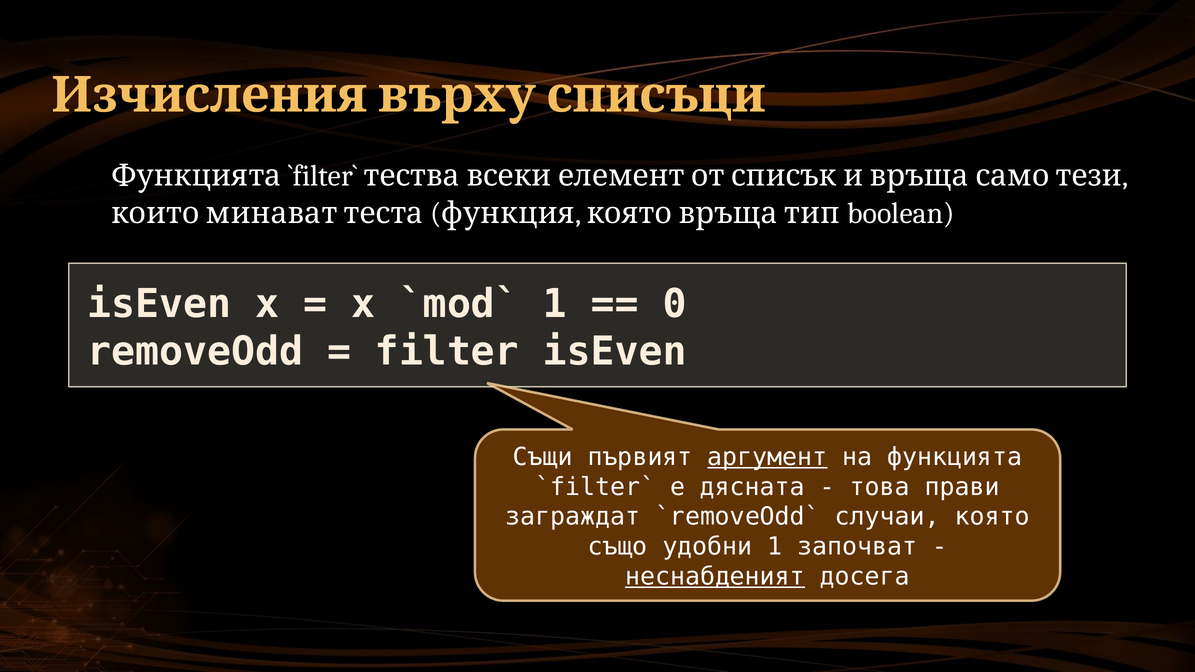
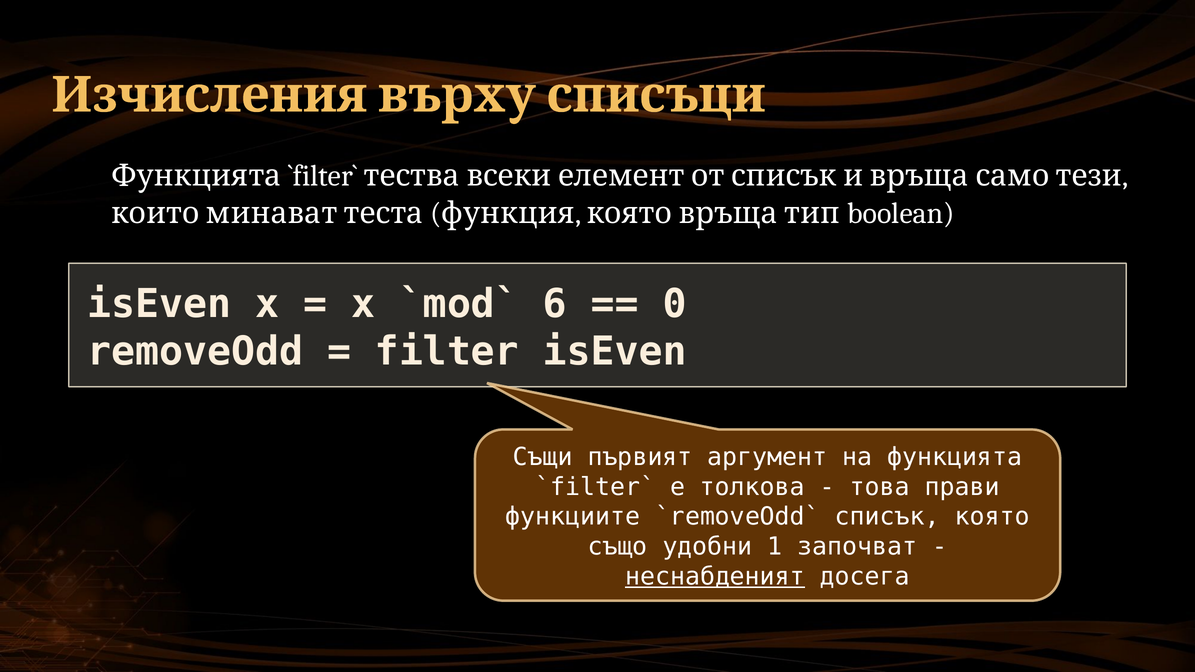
1 at (555, 304): 1 -> 6
аргумент underline: present -> none
дясната: дясната -> толкова
заграждат: заграждат -> функциите
случаи: случаи -> списък
